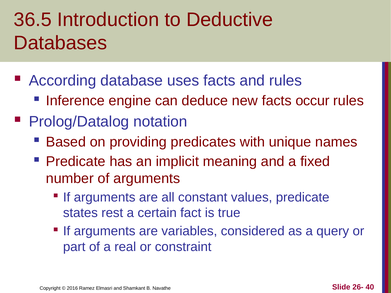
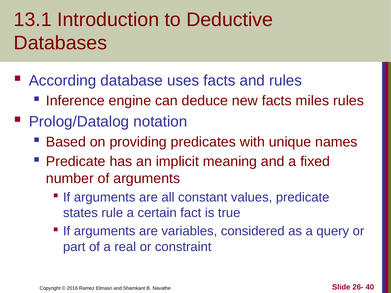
36.5: 36.5 -> 13.1
occur: occur -> miles
rest: rest -> rule
